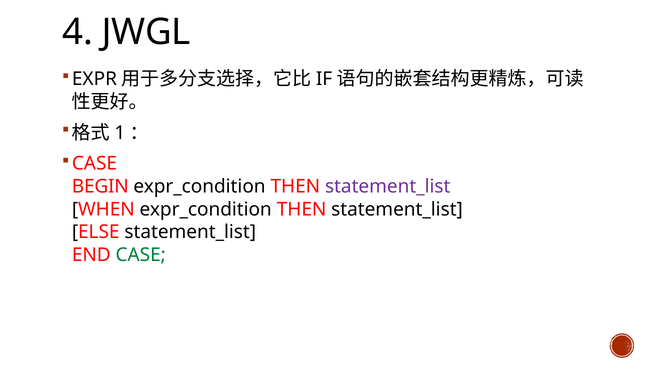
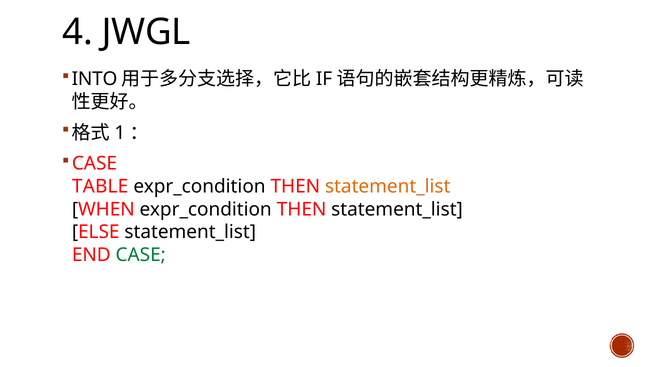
EXPR: EXPR -> INTO
BEGIN: BEGIN -> TABLE
statement_list at (388, 186) colour: purple -> orange
